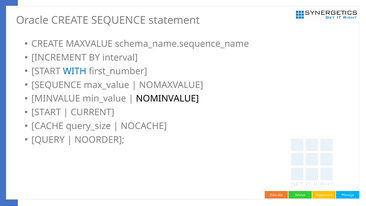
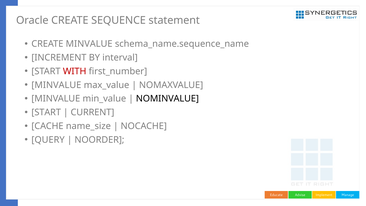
CREATE MAXVALUE: MAXVALUE -> MINVALUE
WITH colour: blue -> red
SEQUENCE at (56, 85): SEQUENCE -> MINVALUE
query_size: query_size -> name_size
